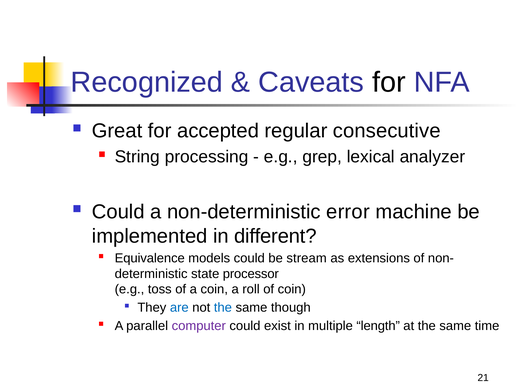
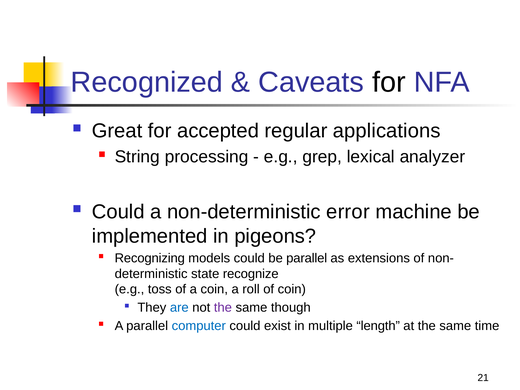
consecutive: consecutive -> applications
different: different -> pigeons
Equivalence: Equivalence -> Recognizing
be stream: stream -> parallel
processor: processor -> recognize
the at (223, 308) colour: blue -> purple
computer colour: purple -> blue
